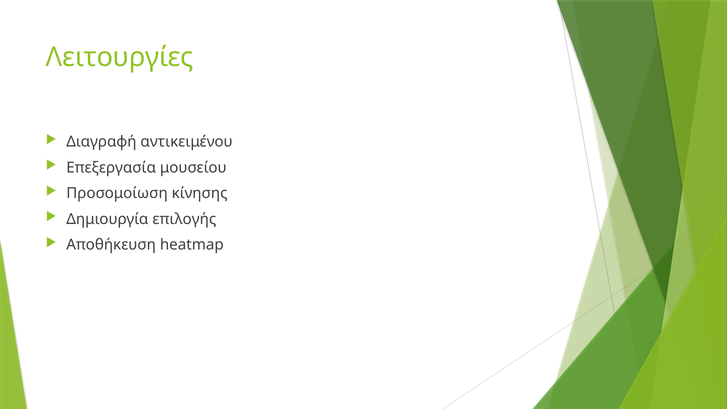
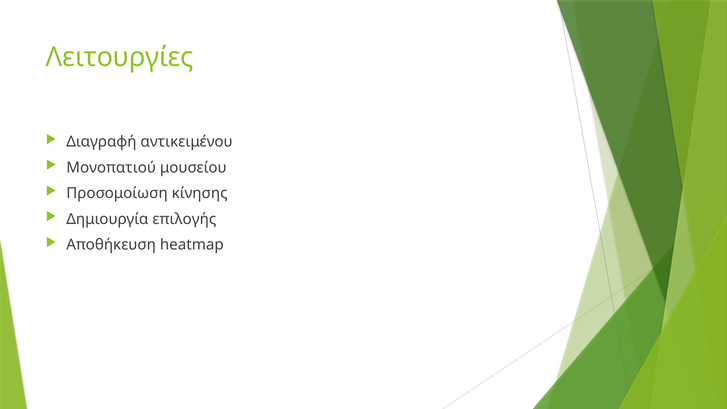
Επεξεργασία: Επεξεργασία -> Μονοπατιού
